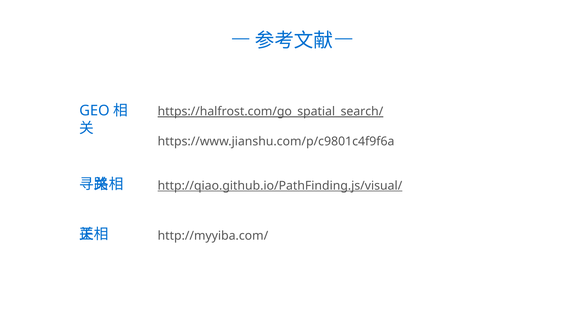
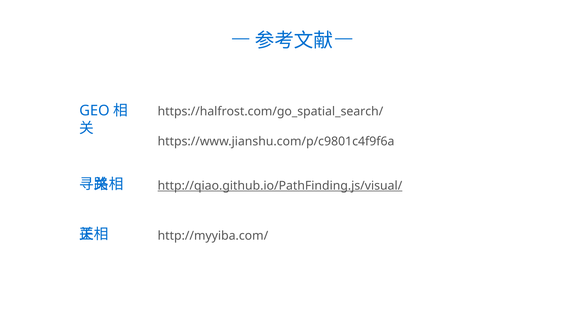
https://halfrost.com/go_spatial_search/ underline: present -> none
